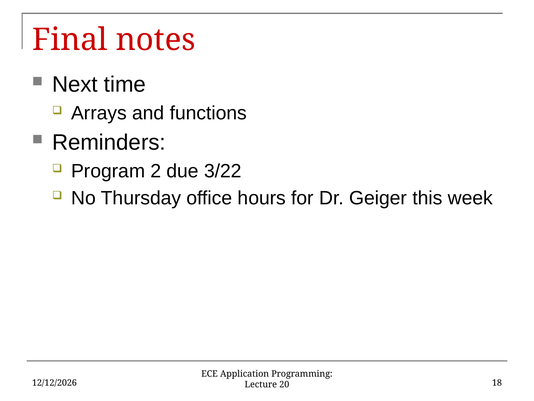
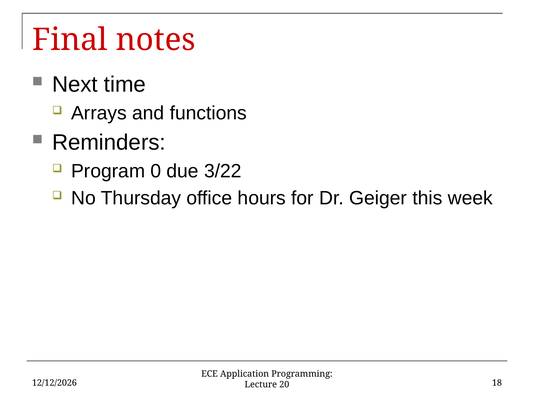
2: 2 -> 0
